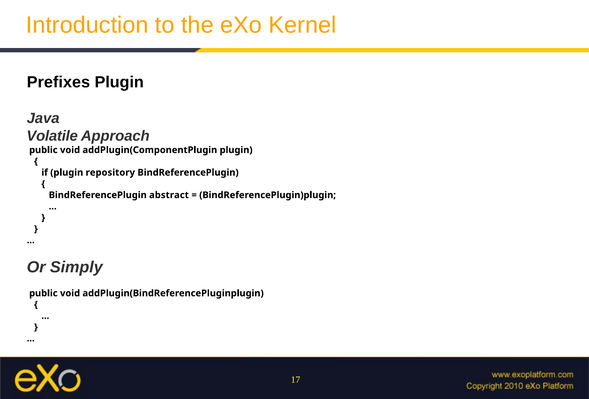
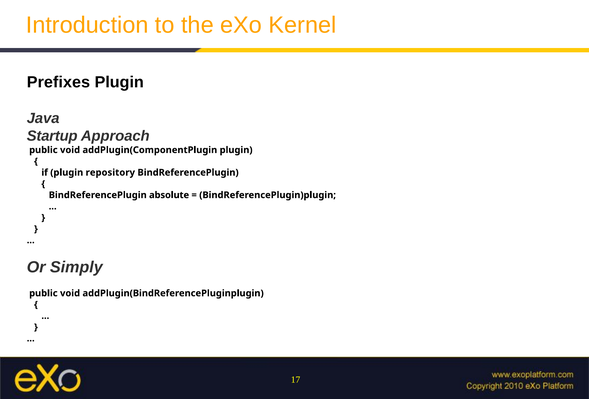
Volatile: Volatile -> Startup
abstract: abstract -> absolute
